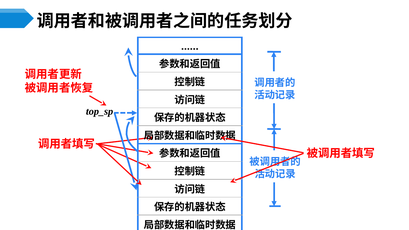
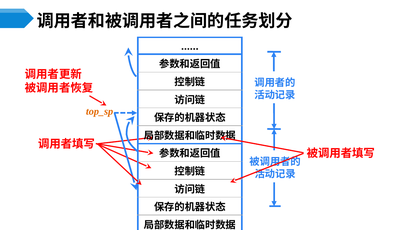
top_sp colour: black -> orange
